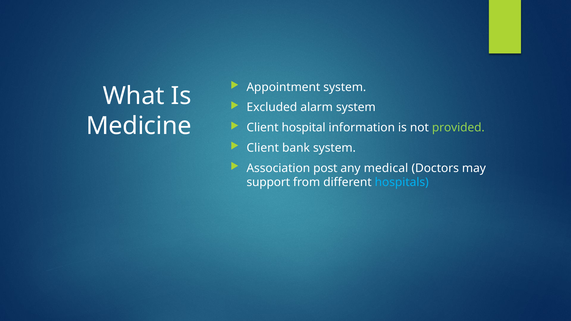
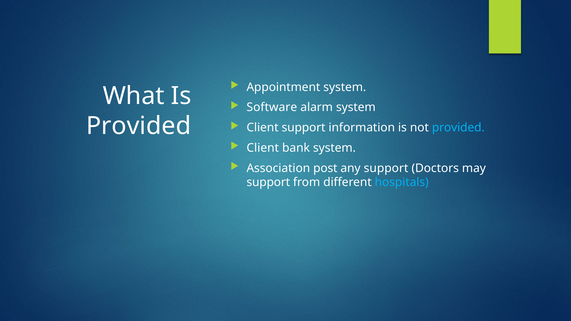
Excluded: Excluded -> Software
Medicine at (139, 126): Medicine -> Provided
Client hospital: hospital -> support
provided at (458, 128) colour: light green -> light blue
any medical: medical -> support
